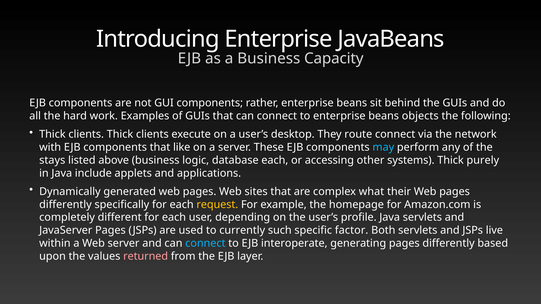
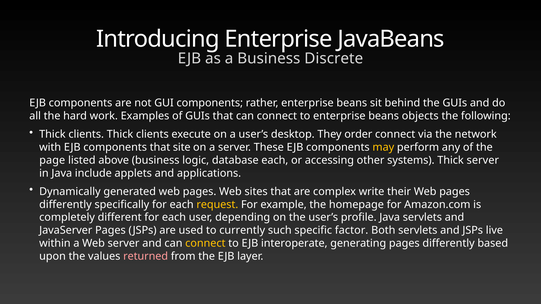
Capacity: Capacity -> Discrete
route: route -> order
like: like -> site
may colour: light blue -> yellow
stays: stays -> page
Thick purely: purely -> server
what: what -> write
connect at (205, 244) colour: light blue -> yellow
